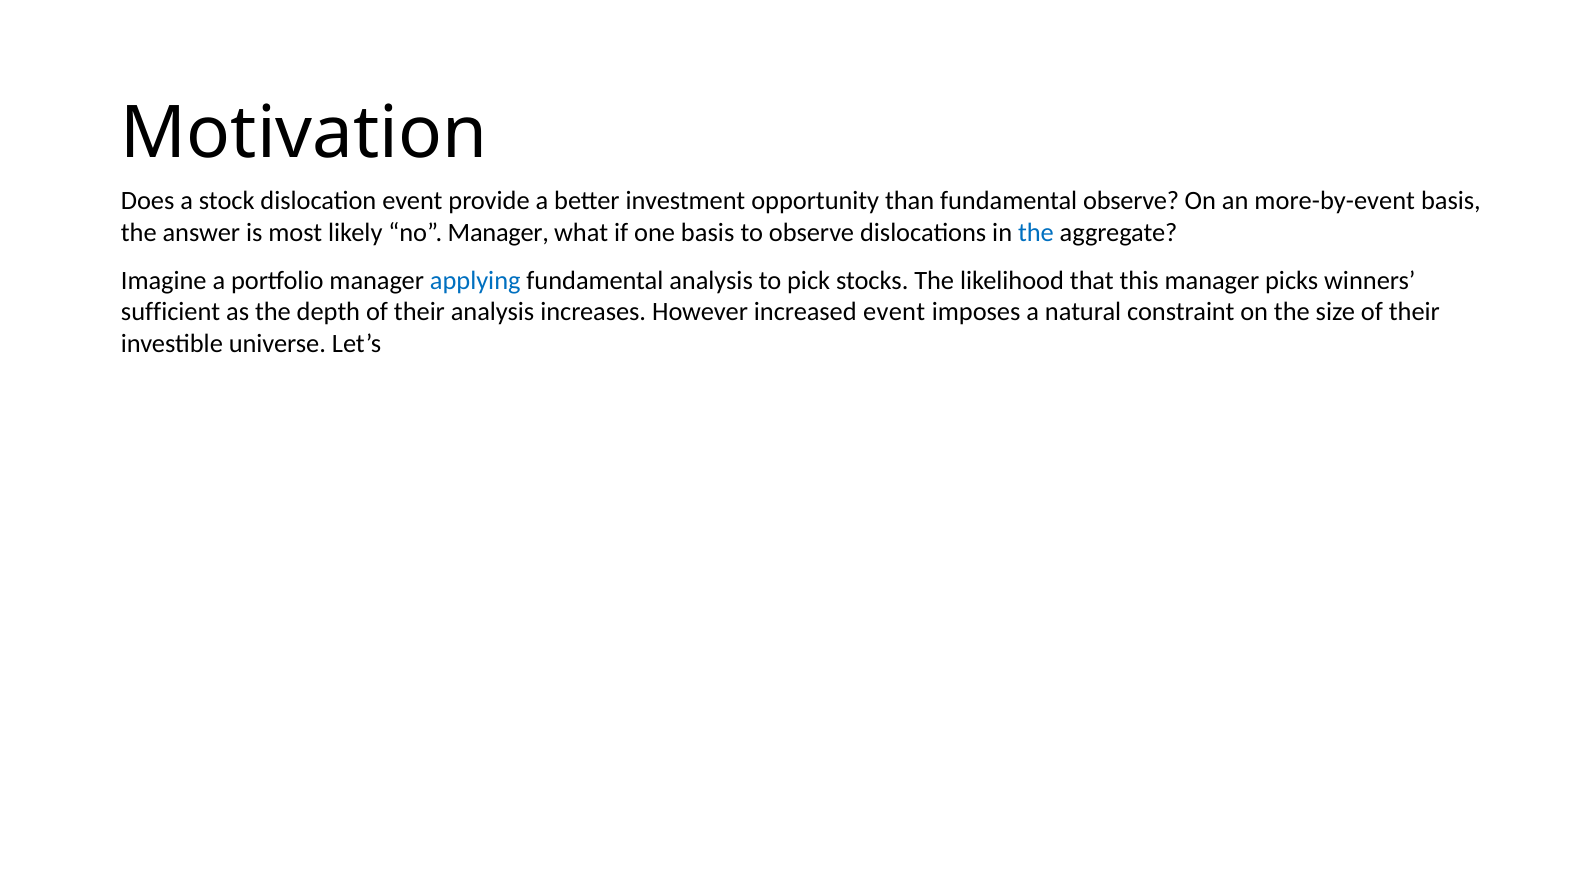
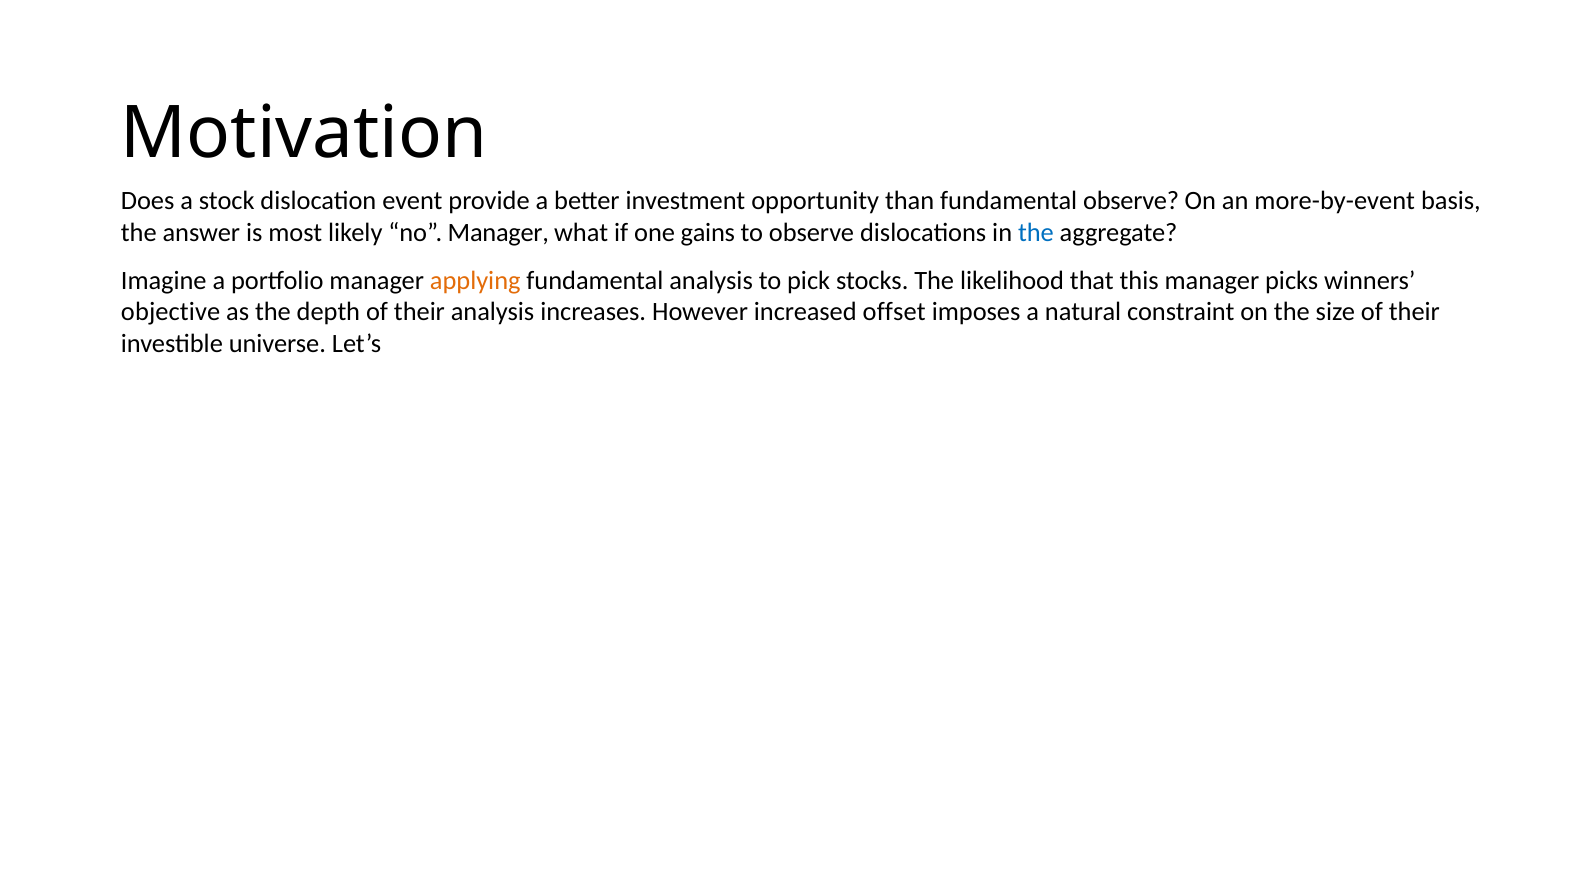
one basis: basis -> gains
applying colour: blue -> orange
sufficient: sufficient -> objective
increased event: event -> offset
